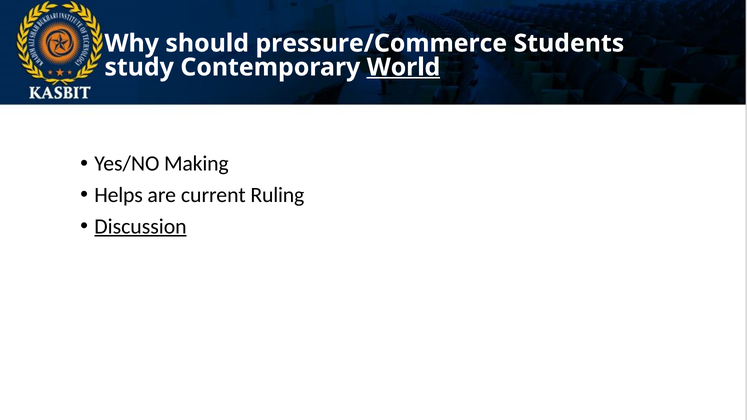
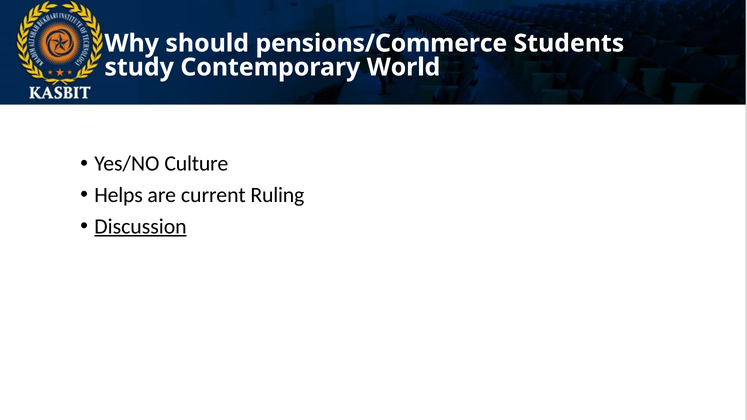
pressure/Commerce: pressure/Commerce -> pensions/Commerce
World underline: present -> none
Making: Making -> Culture
